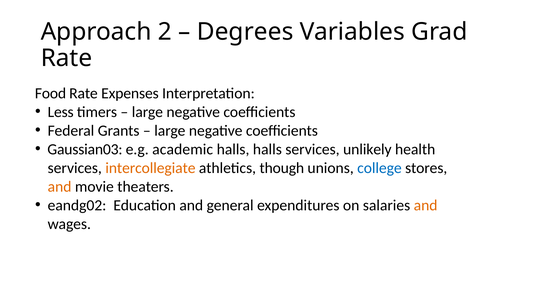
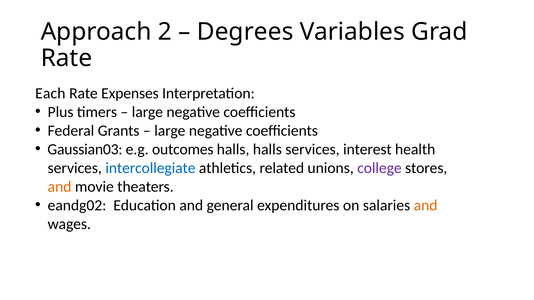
Food: Food -> Each
Less: Less -> Plus
academic: academic -> outcomes
unlikely: unlikely -> interest
intercollegiate colour: orange -> blue
though: though -> related
college colour: blue -> purple
